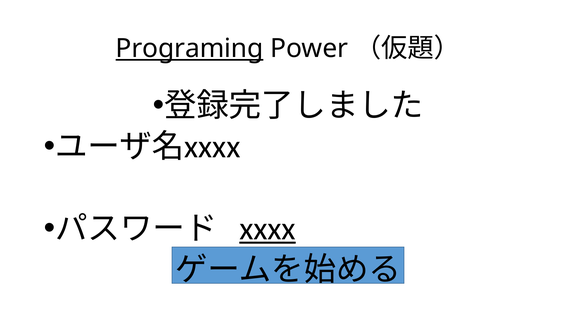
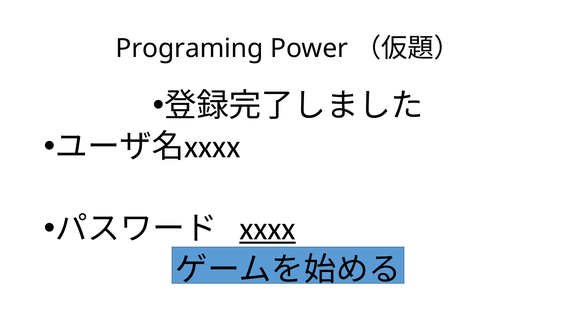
Programing underline: present -> none
